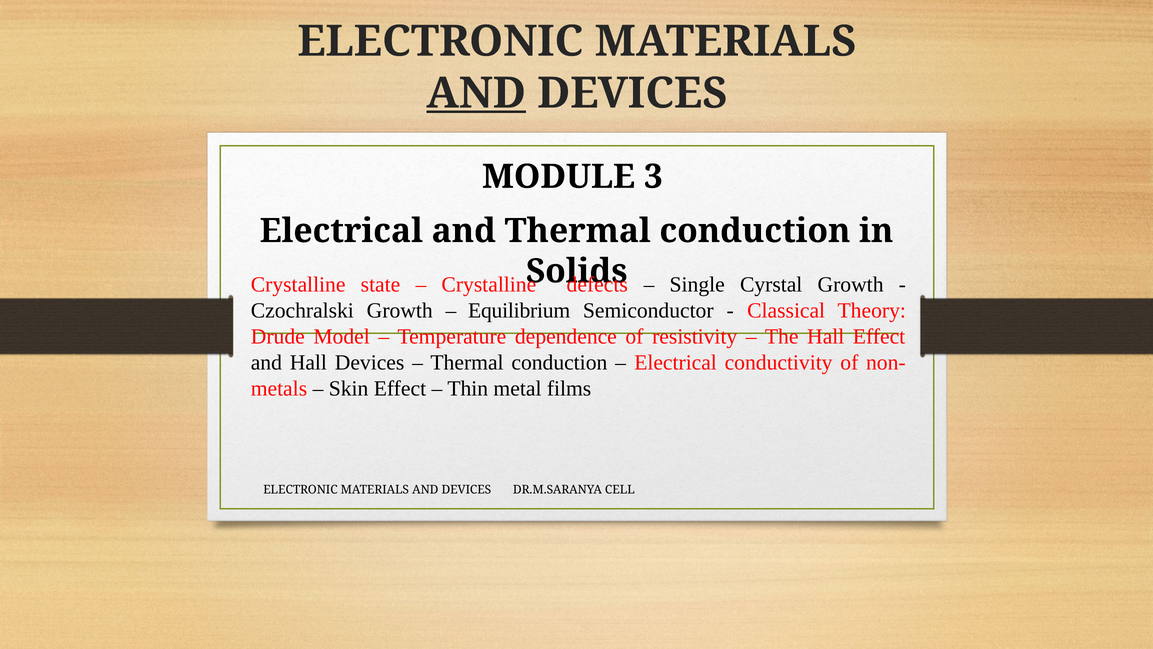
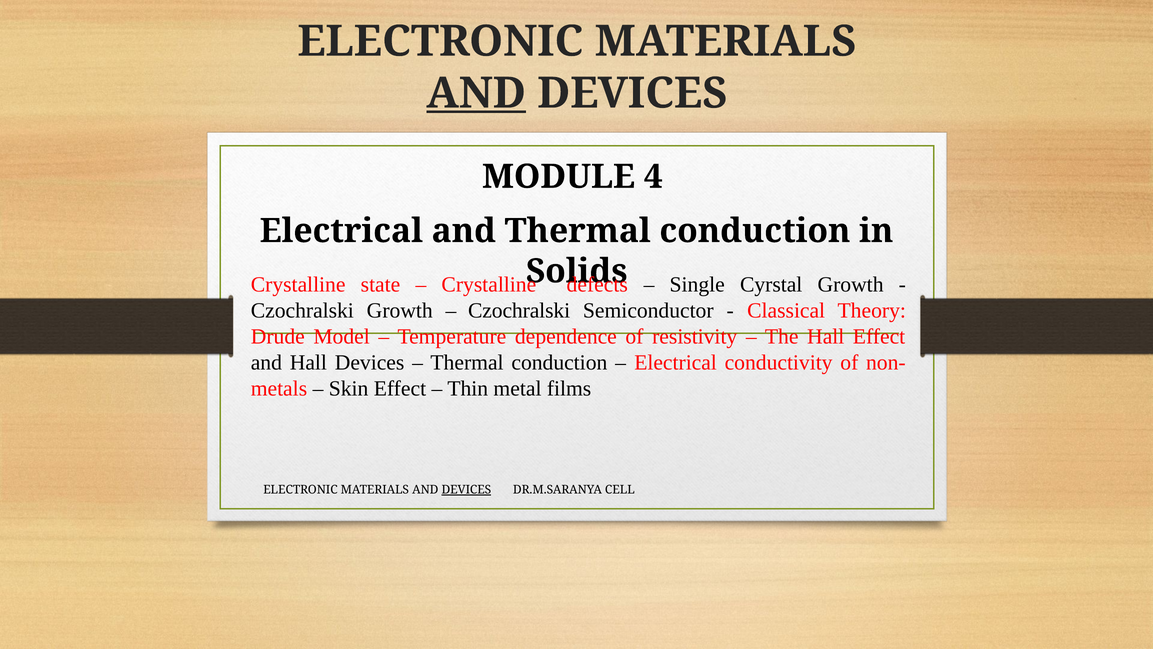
3: 3 -> 4
Equilibrium at (519, 310): Equilibrium -> Czochralski
DEVICES at (466, 490) underline: none -> present
